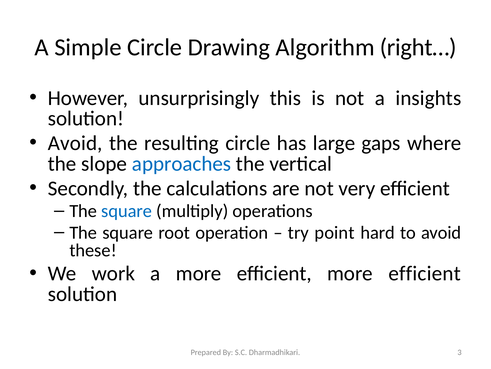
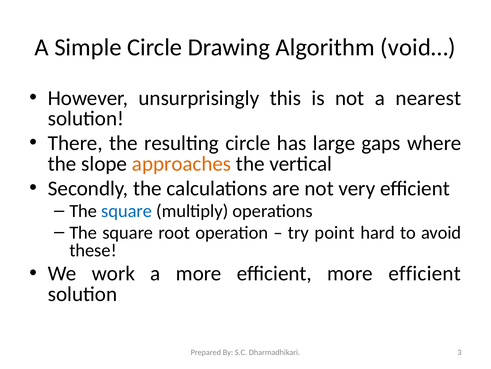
right…: right… -> void…
insights: insights -> nearest
Avoid at (75, 143): Avoid -> There
approaches colour: blue -> orange
